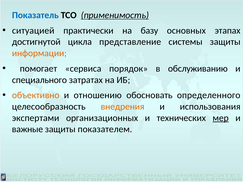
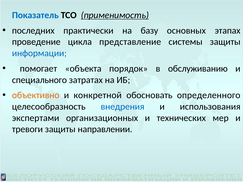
ситуацией: ситуацией -> последних
достигнутой: достигнутой -> проведение
информации colour: orange -> blue
сервиса: сервиса -> объекта
отношению: отношению -> конкретной
внедрения colour: orange -> blue
мер underline: present -> none
важные: важные -> тревоги
показателем: показателем -> направлении
